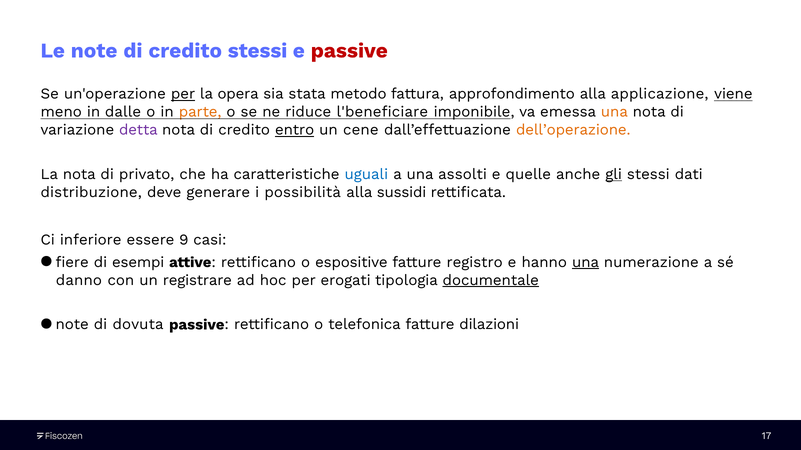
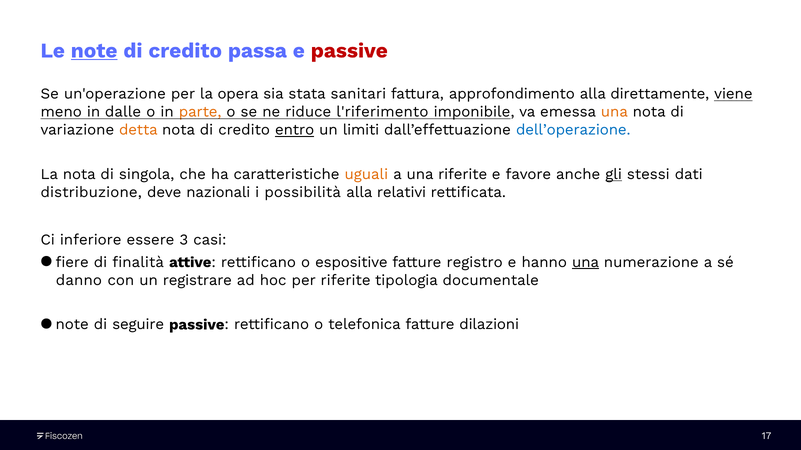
note at (94, 51) underline: none -> present
credito stessi: stessi -> passa
per at (183, 94) underline: present -> none
metodo: metodo -> sanitari
applicazione: applicazione -> direttamente
l'beneficiare: l'beneficiare -> l'riferimento
detta colour: purple -> orange
cene: cene -> limiti
dell’operazione colour: orange -> blue
privato: privato -> singola
uguali colour: blue -> orange
una assolti: assolti -> riferite
quelle: quelle -> favore
generare: generare -> nazionali
sussidi: sussidi -> relativi
9: 9 -> 3
esempi: esempi -> finalità
per erogati: erogati -> riferite
documentale underline: present -> none
dovuta: dovuta -> seguire
